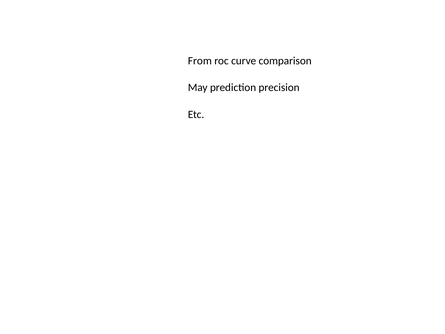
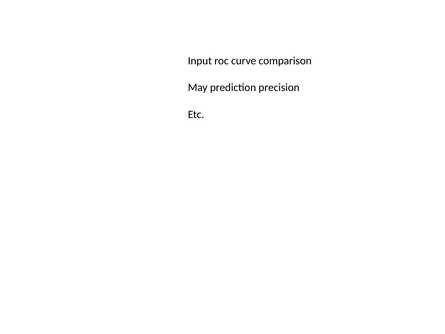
From: From -> Input
